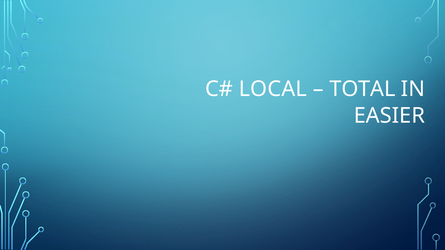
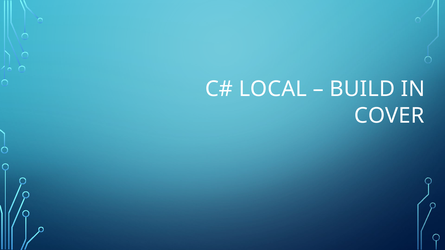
TOTAL: TOTAL -> BUILD
EASIER: EASIER -> COVER
